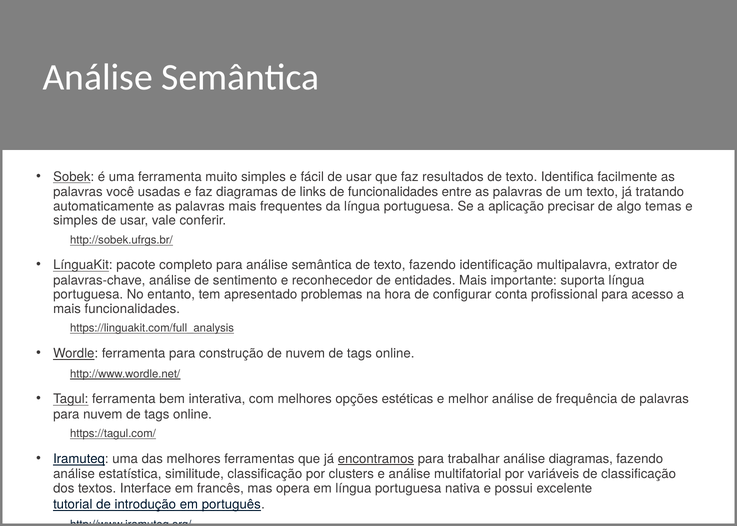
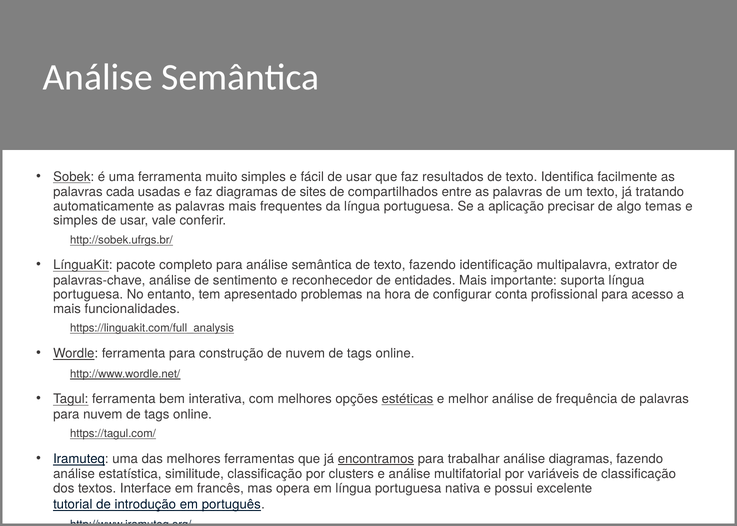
você: você -> cada
links: links -> sites
de funcionalidades: funcionalidades -> compartilhados
estéticas underline: none -> present
